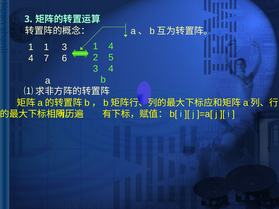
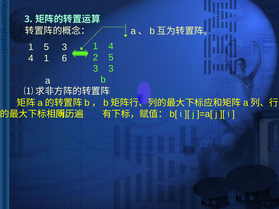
1 1: 1 -> 5
4 7: 7 -> 1
4 at (111, 69): 4 -> 3
